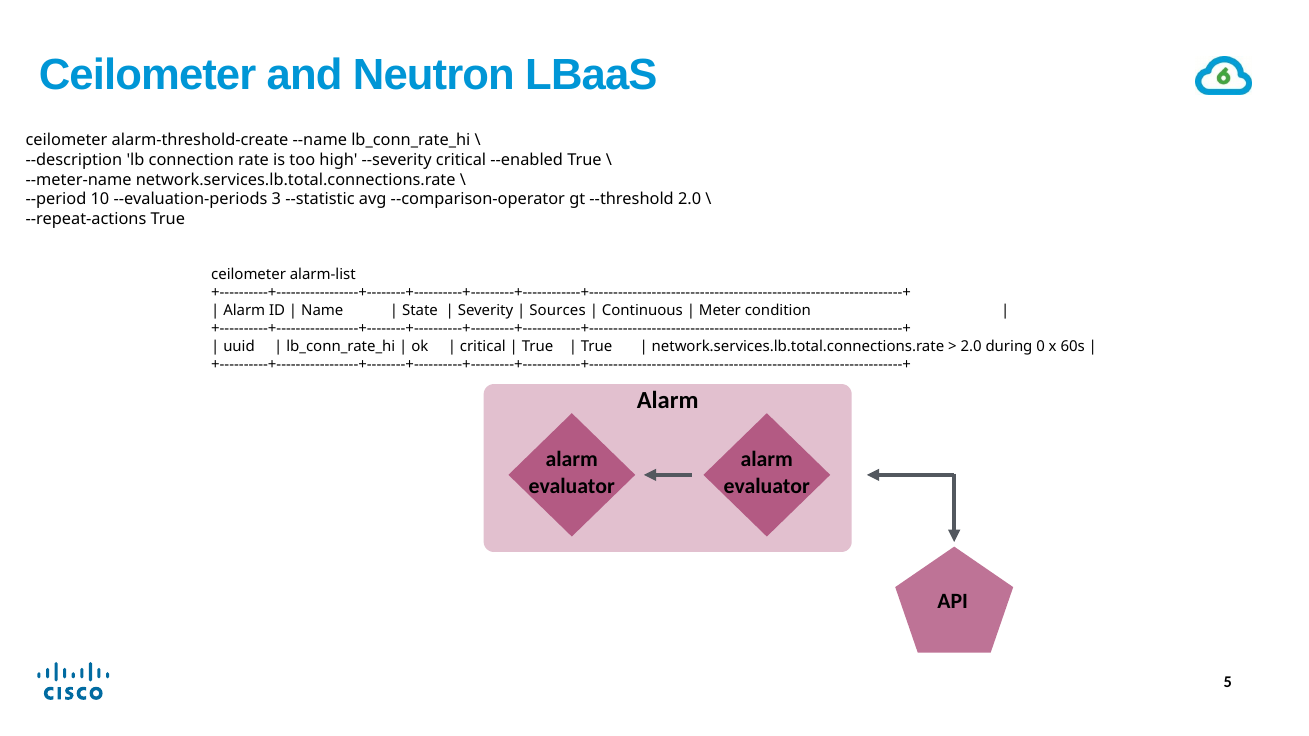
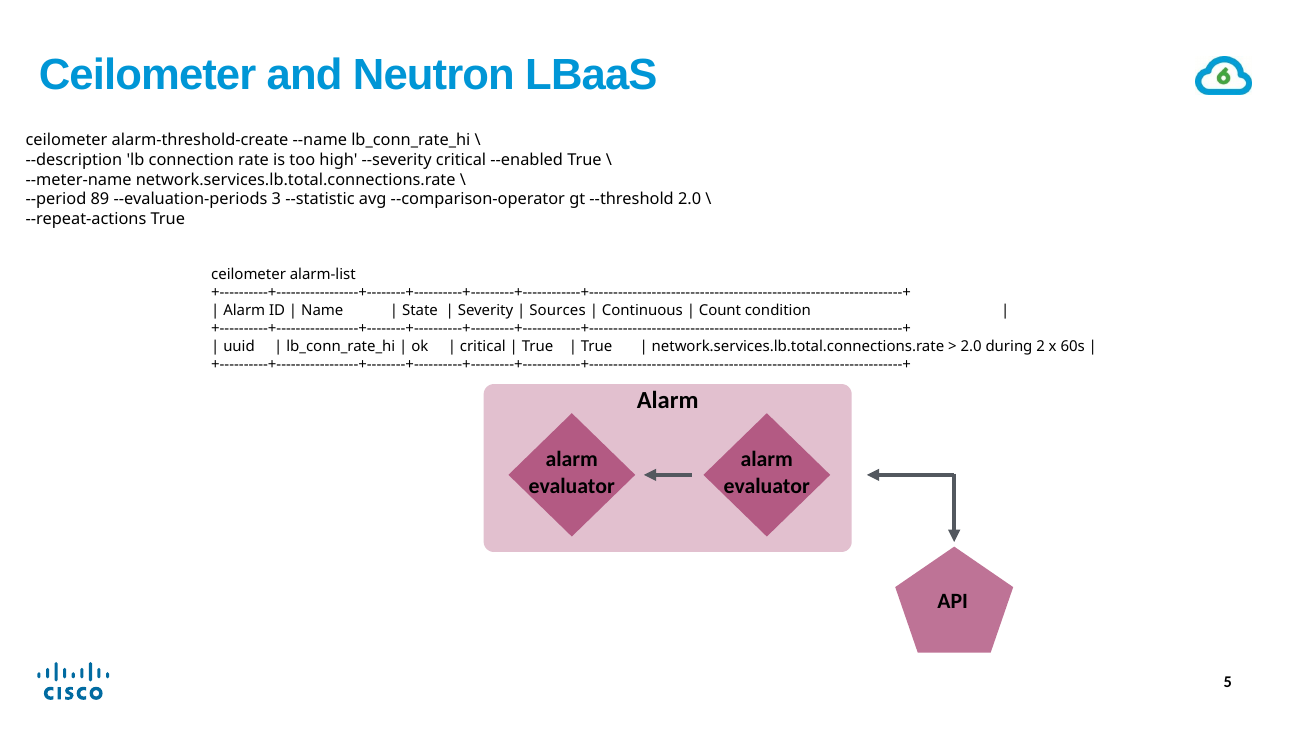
10: 10 -> 89
Meter: Meter -> Count
0: 0 -> 2
